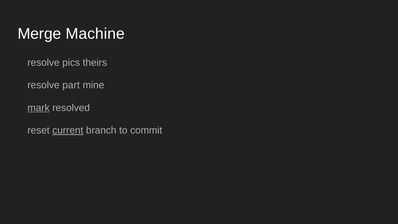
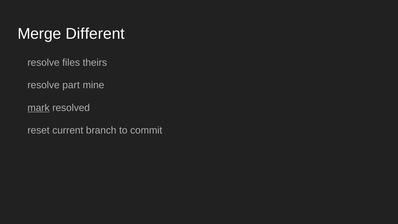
Machine: Machine -> Different
pics: pics -> files
current underline: present -> none
